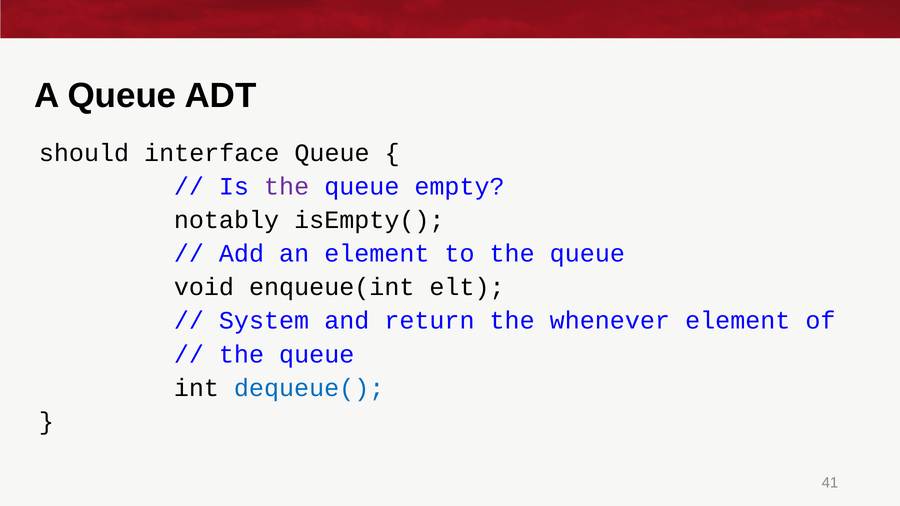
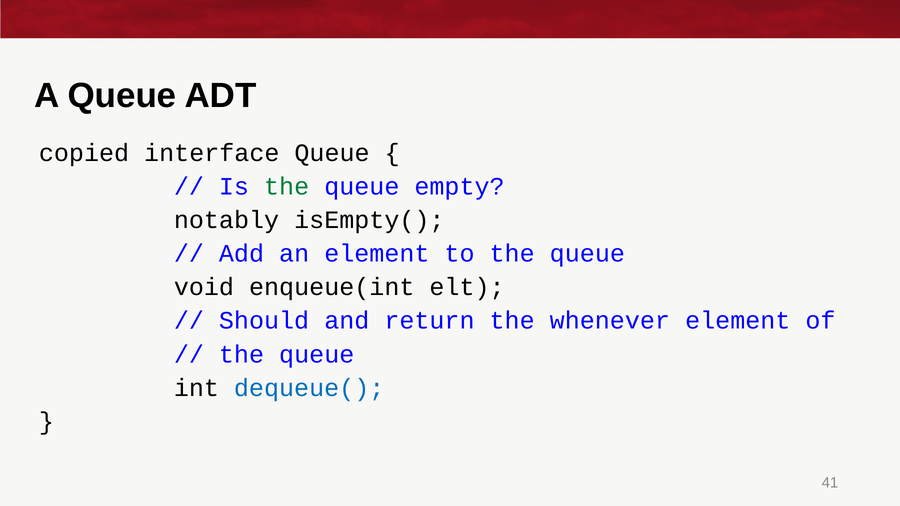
should: should -> copied
the at (287, 187) colour: purple -> green
System: System -> Should
